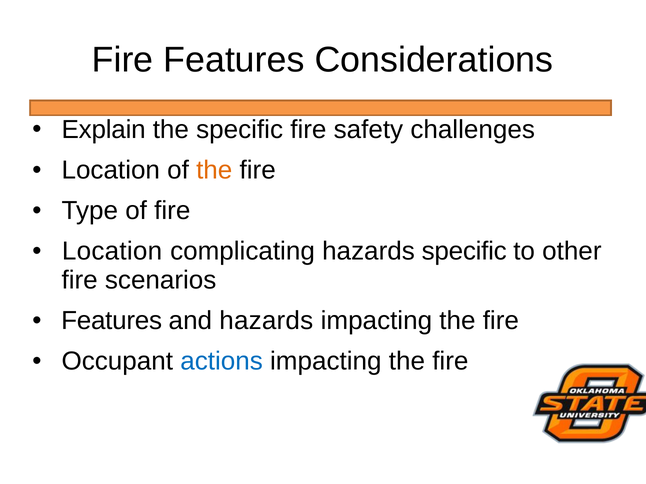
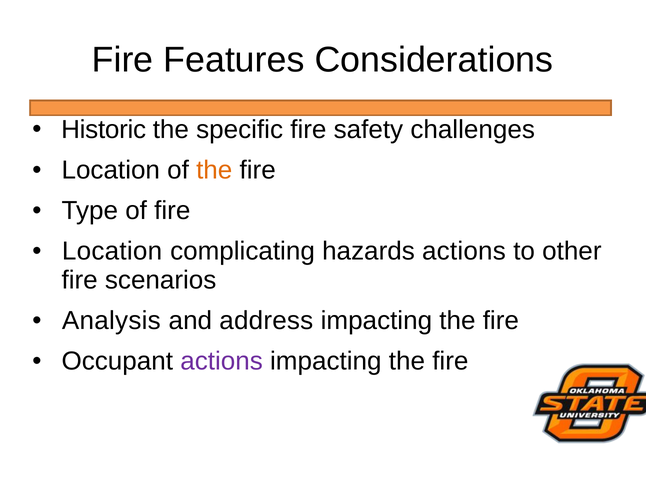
Explain: Explain -> Historic
hazards specific: specific -> actions
Features at (112, 321): Features -> Analysis
and hazards: hazards -> address
actions at (222, 362) colour: blue -> purple
